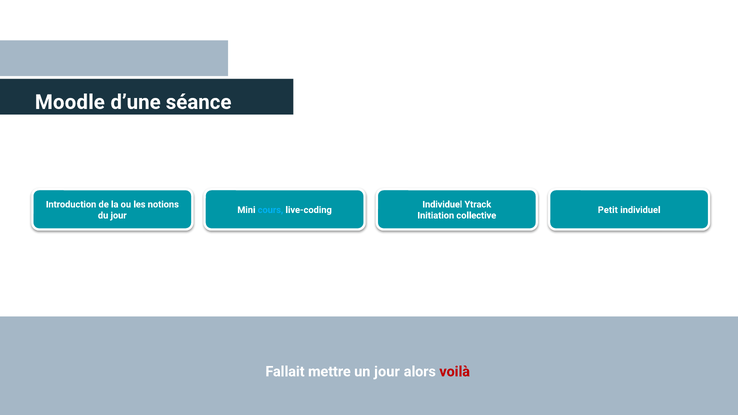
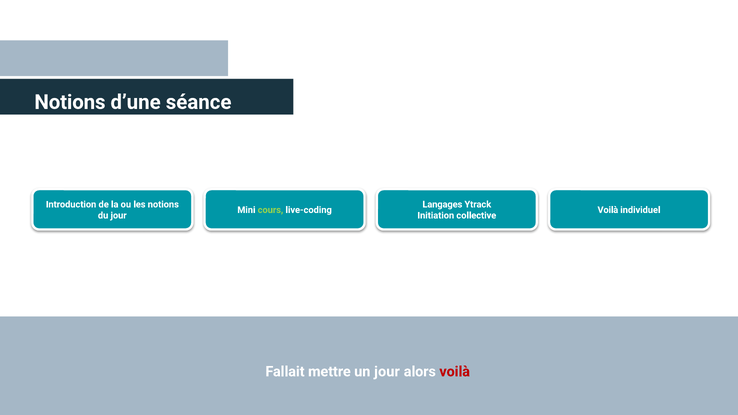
Moodle at (70, 102): Moodle -> Notions
Individuel at (442, 204): Individuel -> Langages
cours colour: light blue -> light green
Petit at (608, 210): Petit -> Voilà
